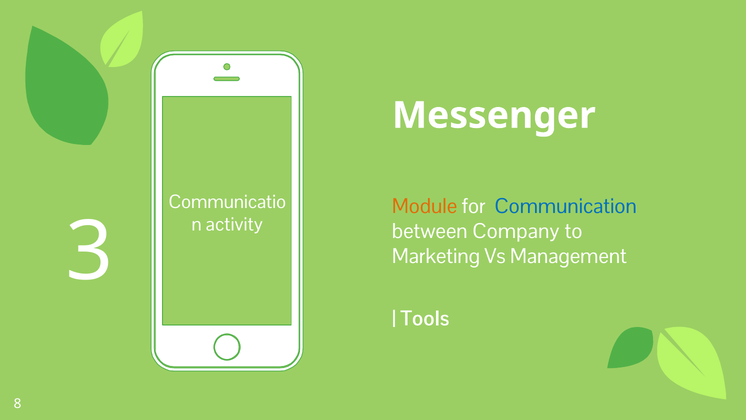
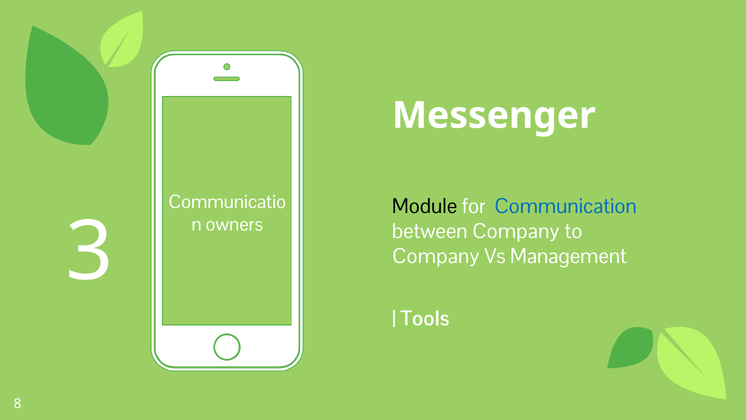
Module colour: orange -> black
activity: activity -> owners
Marketing at (436, 256): Marketing -> Company
